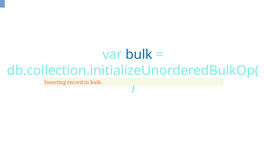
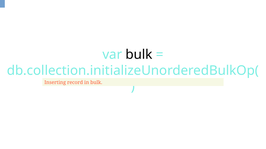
bulk at (139, 55) colour: blue -> black
